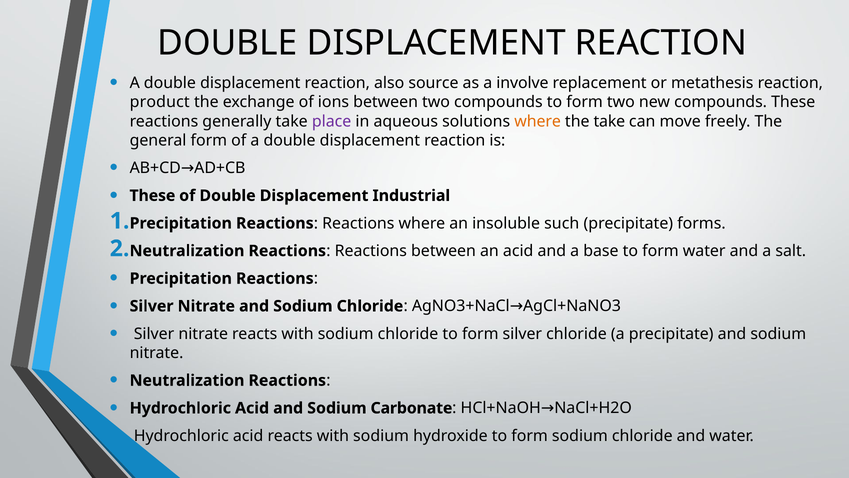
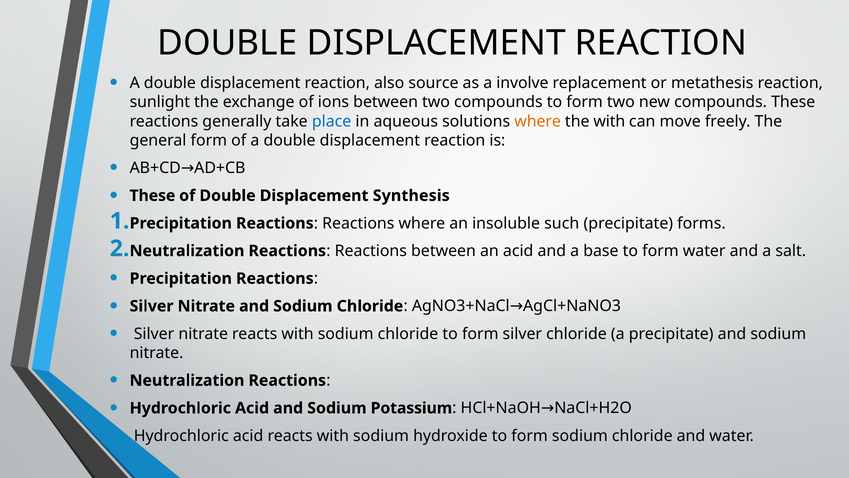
product: product -> sunlight
place colour: purple -> blue
the take: take -> with
Industrial: Industrial -> Synthesis
Carbonate: Carbonate -> Potassium
